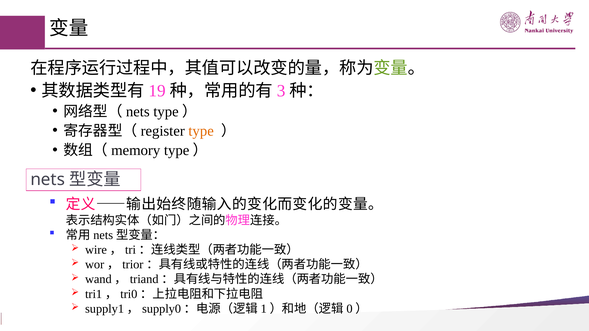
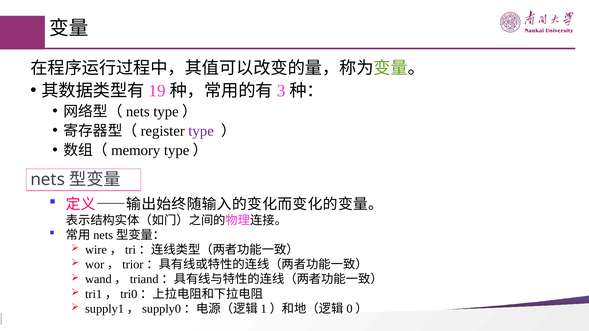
type colour: orange -> purple
